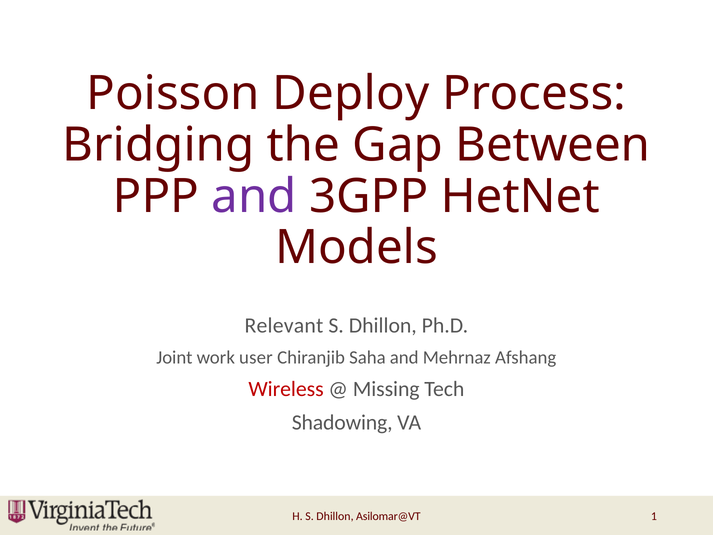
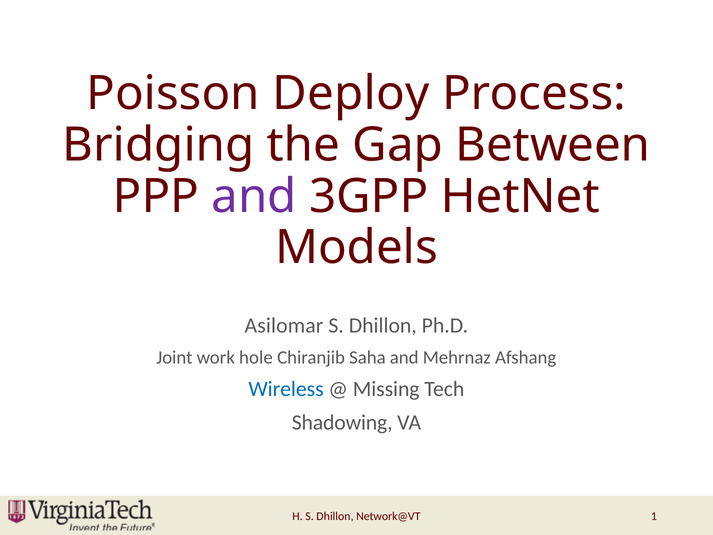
Relevant: Relevant -> Asilomar
user: user -> hole
Wireless colour: red -> blue
Asilomar@VT: Asilomar@VT -> Network@VT
